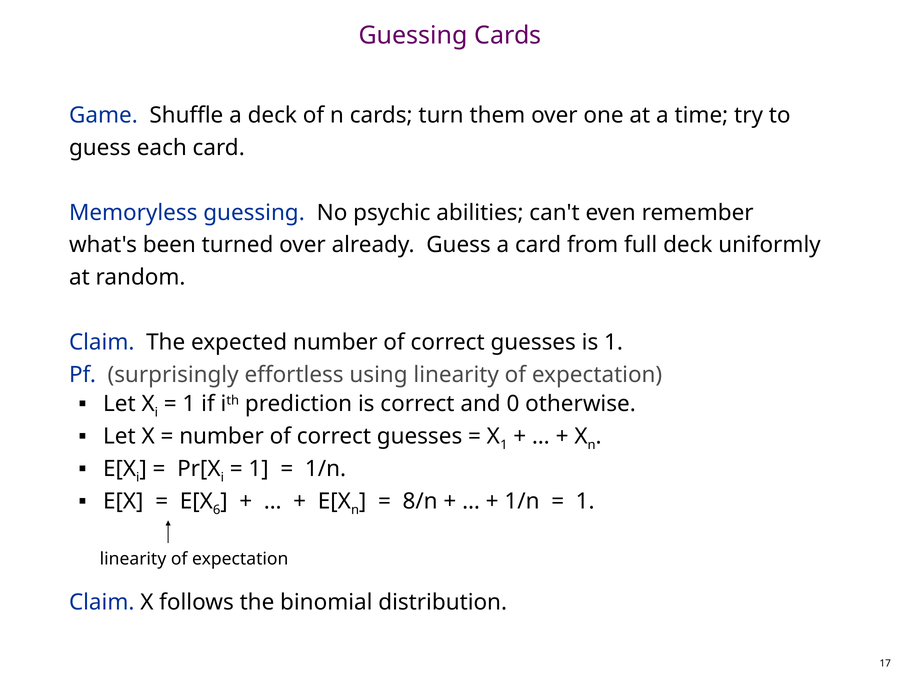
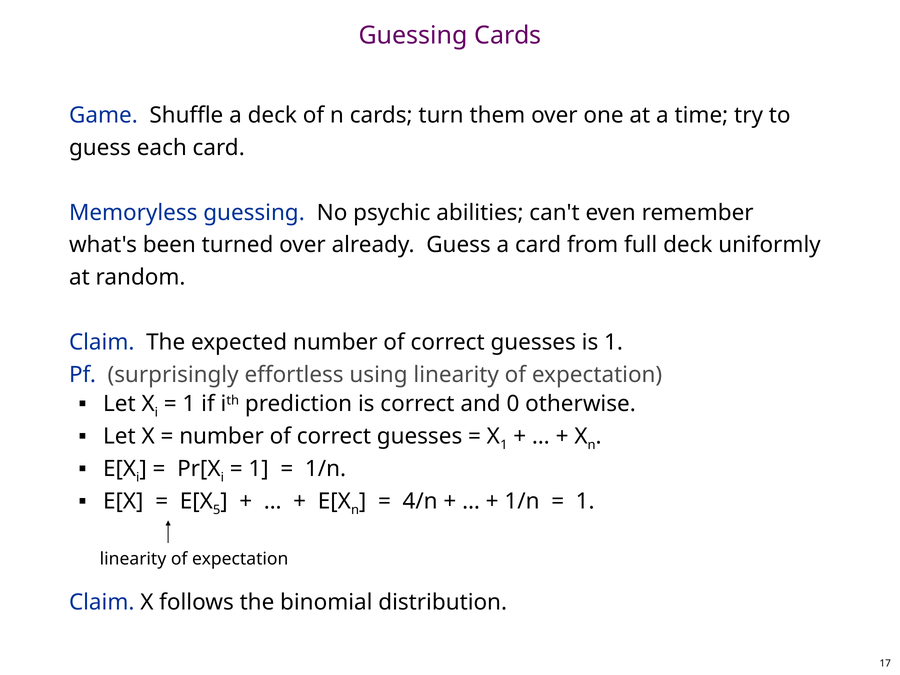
6: 6 -> 5
8/n: 8/n -> 4/n
